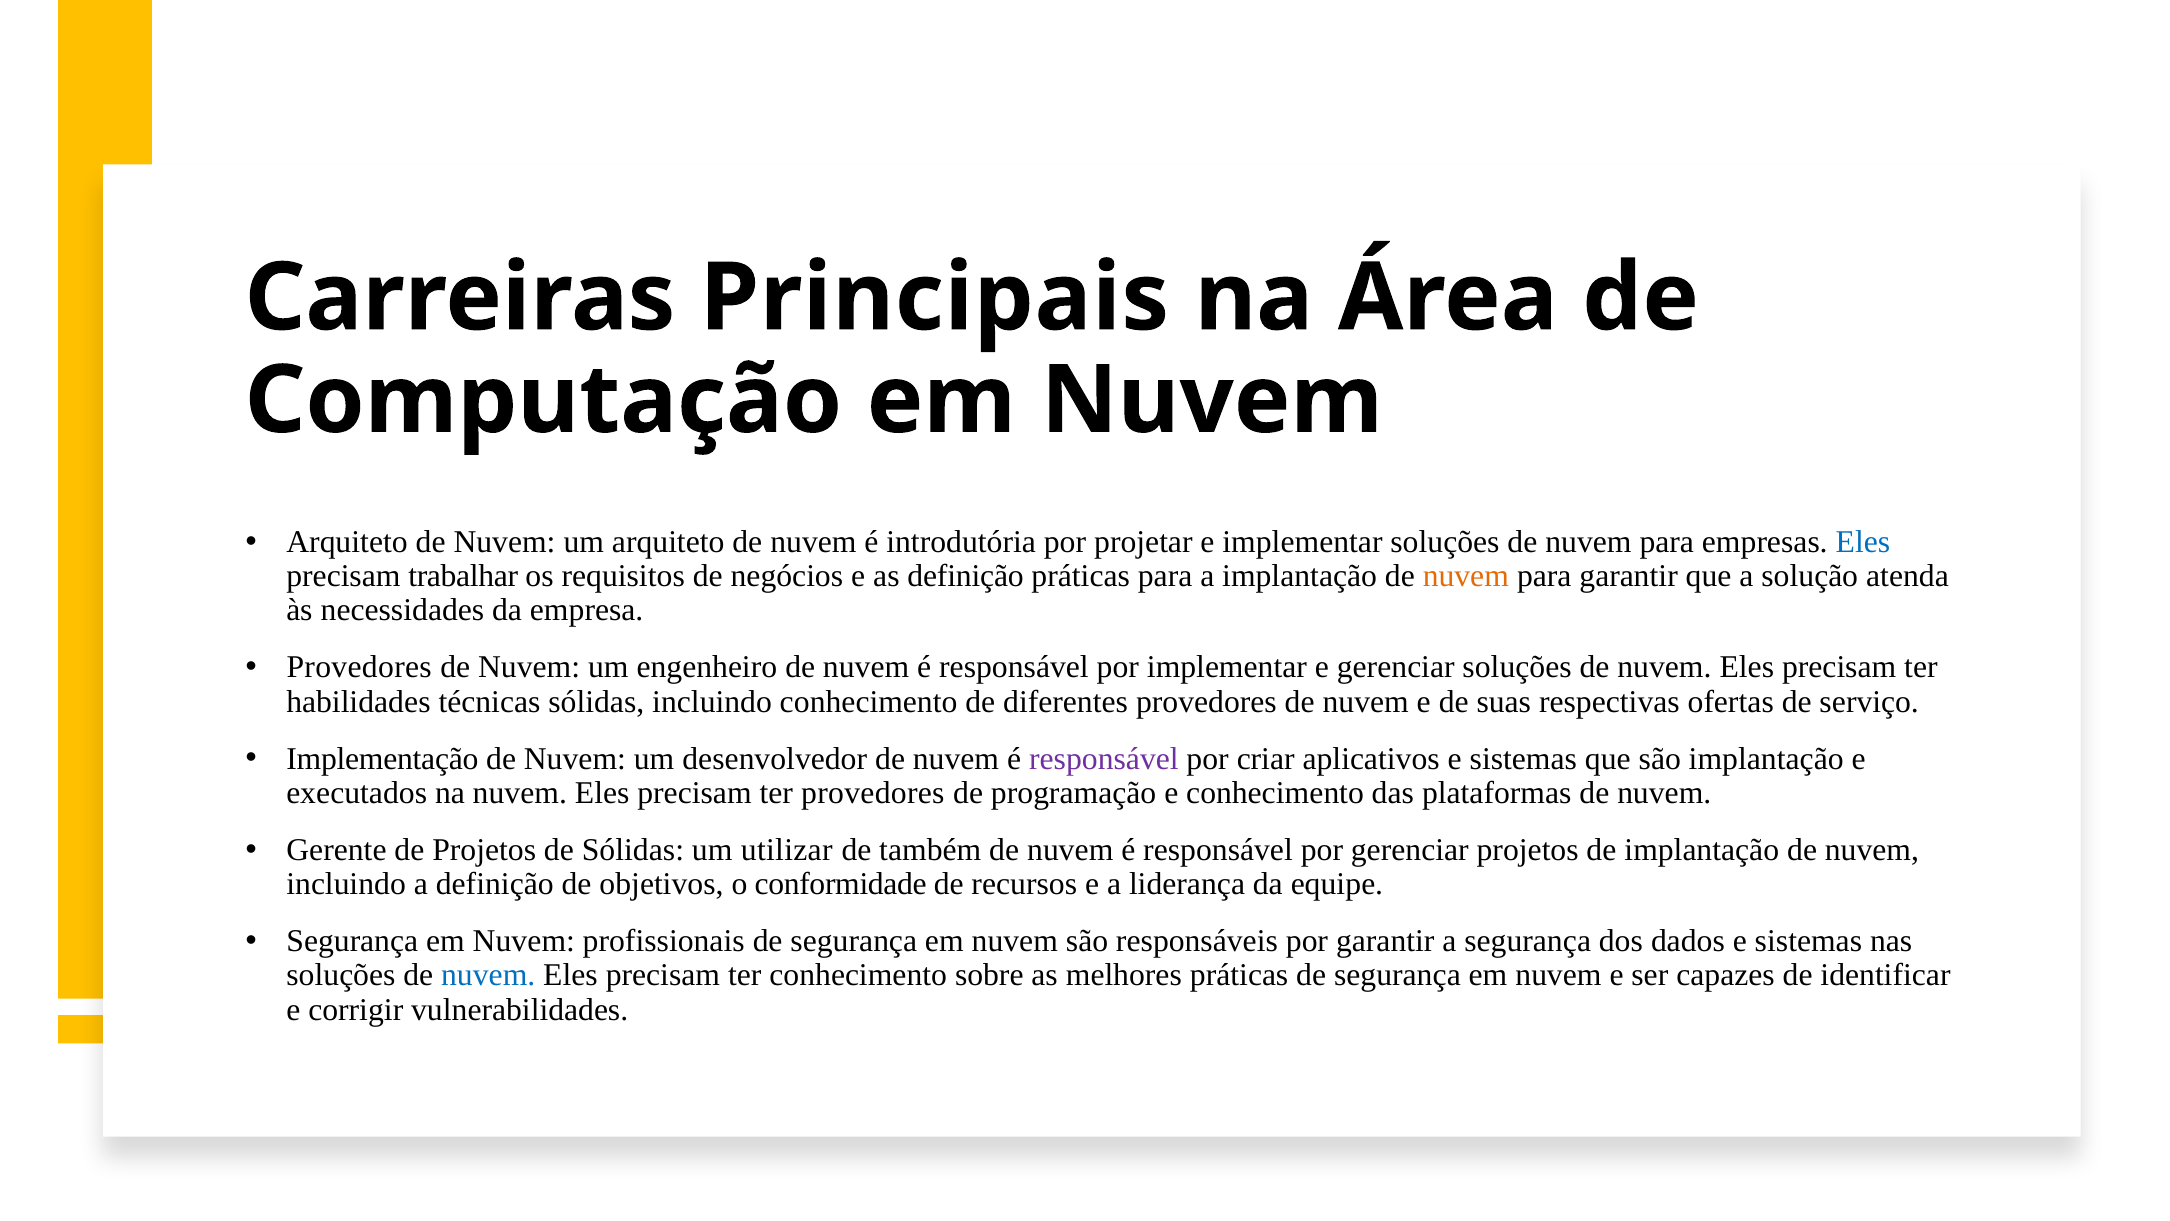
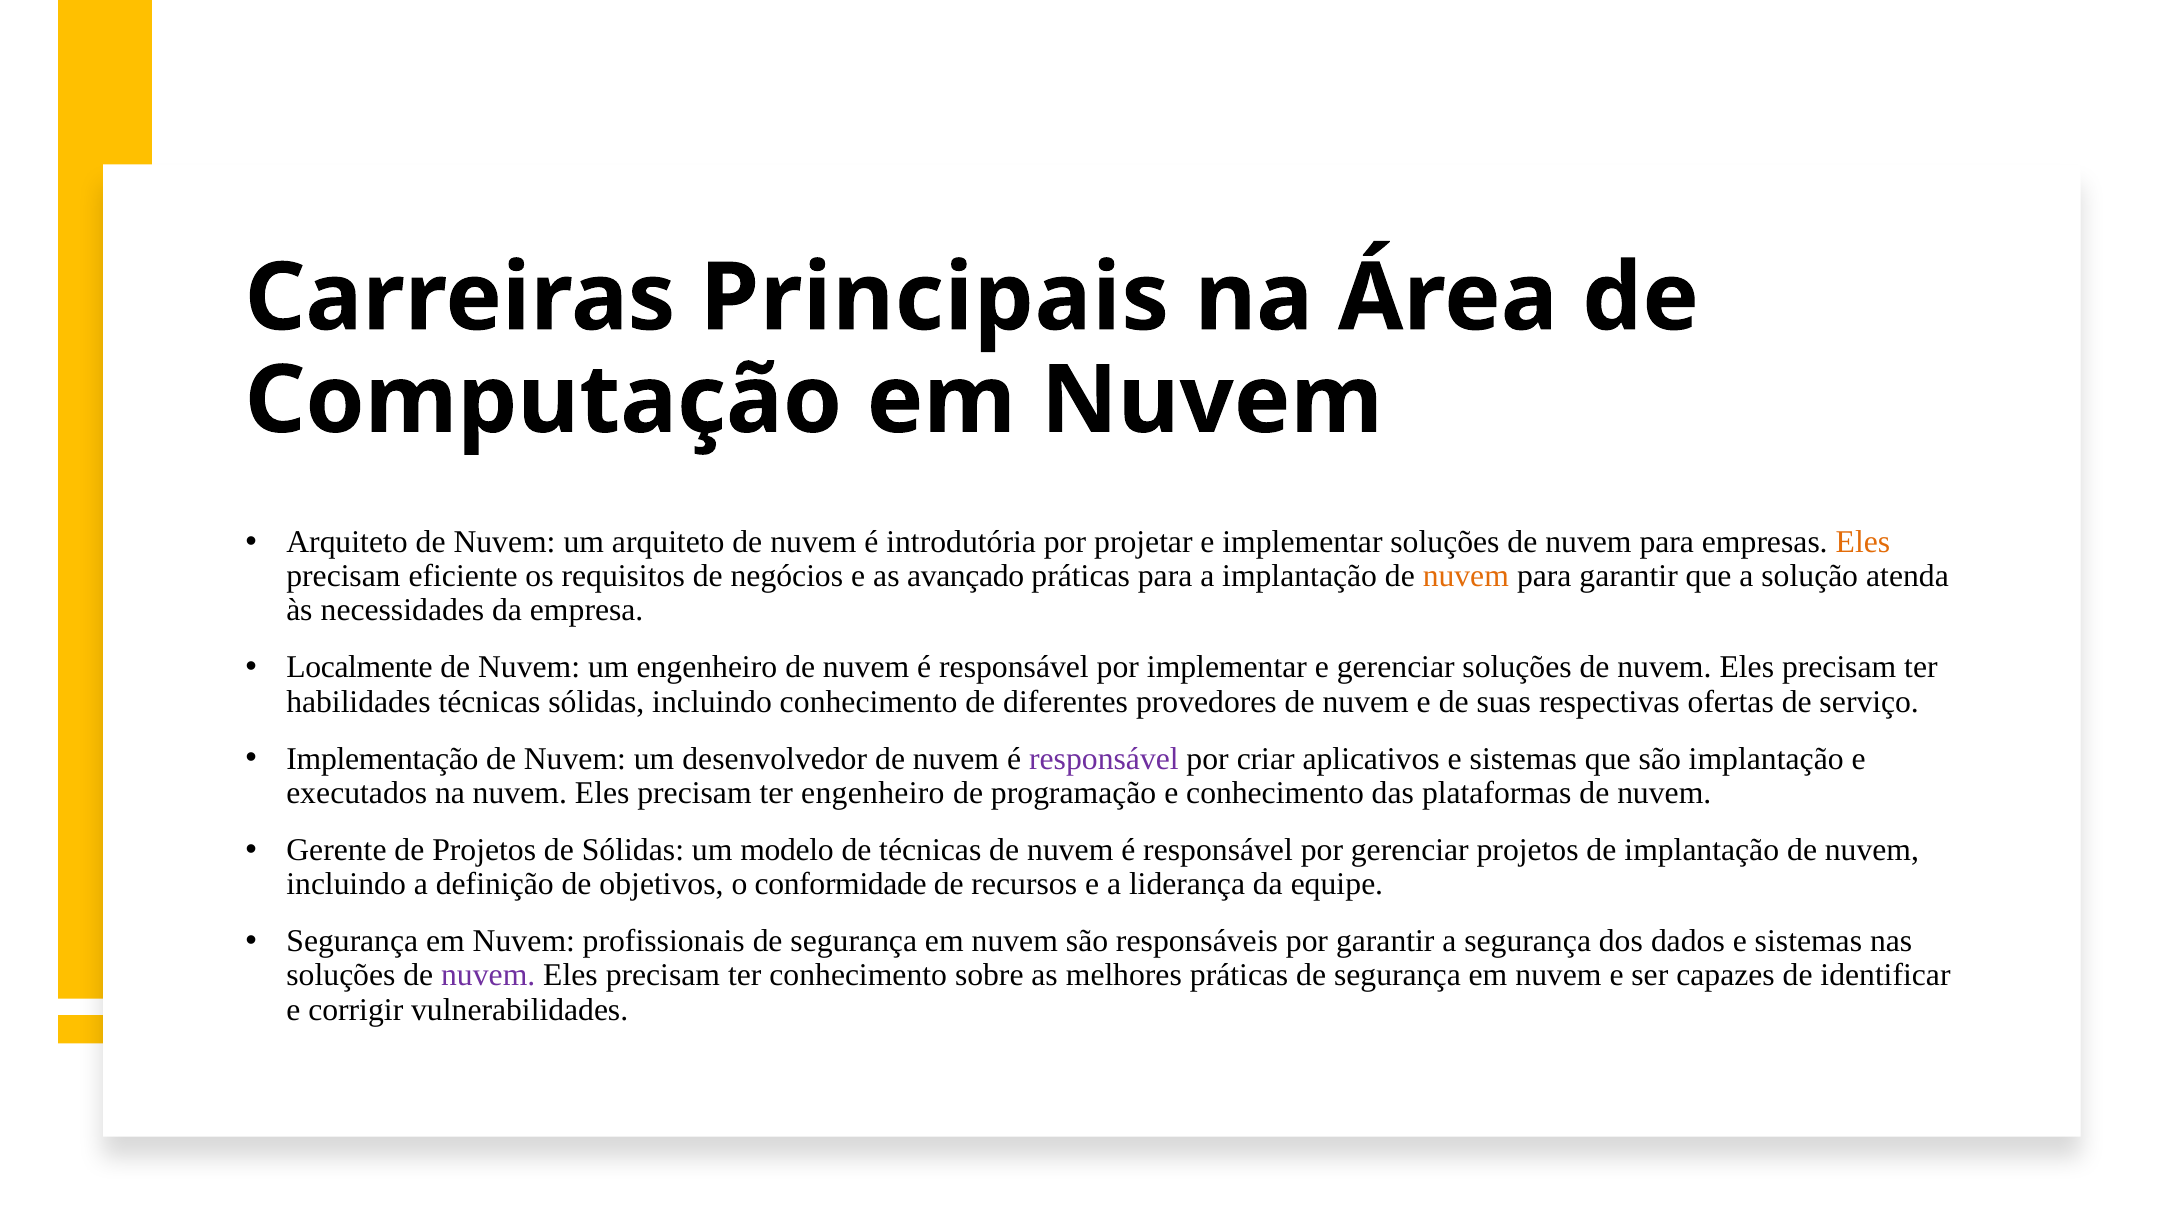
Eles at (1863, 542) colour: blue -> orange
trabalhar: trabalhar -> eficiente
as definição: definição -> avançado
Provedores at (359, 667): Provedores -> Localmente
ter provedores: provedores -> engenheiro
utilizar: utilizar -> modelo
de também: também -> técnicas
nuvem at (488, 975) colour: blue -> purple
